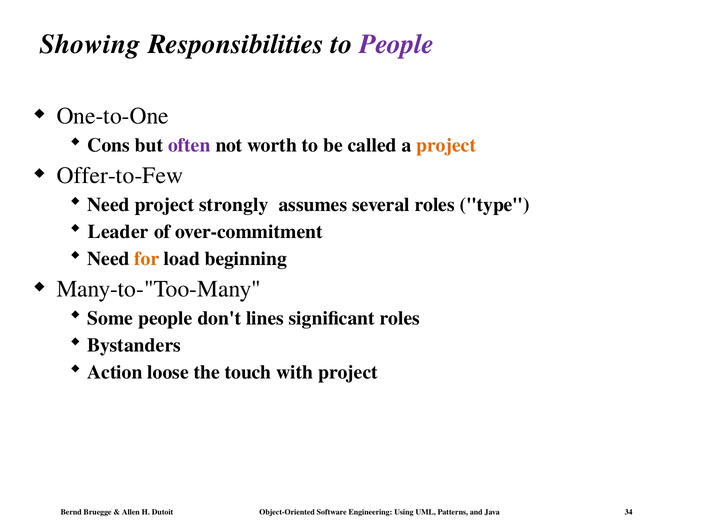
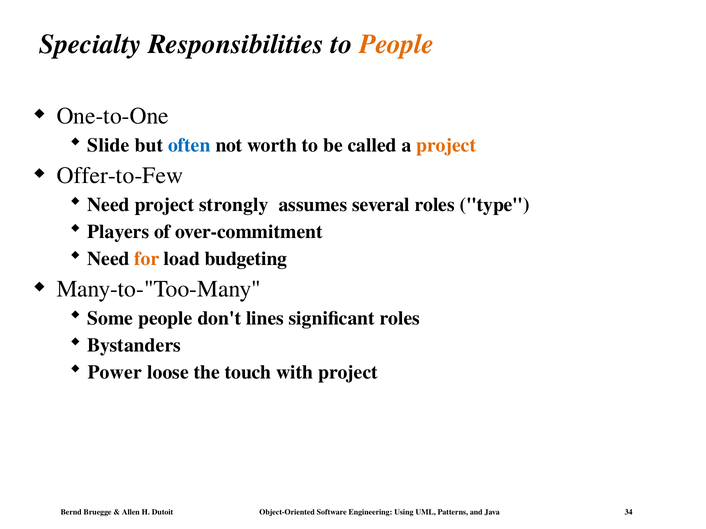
Showing: Showing -> Specialty
People at (396, 44) colour: purple -> orange
Cons: Cons -> Slide
often colour: purple -> blue
Leader: Leader -> Players
beginning: beginning -> budgeting
Action: Action -> Power
